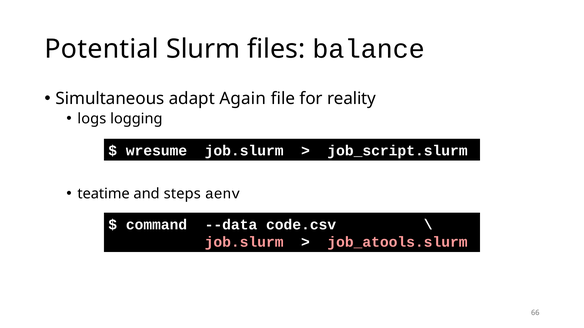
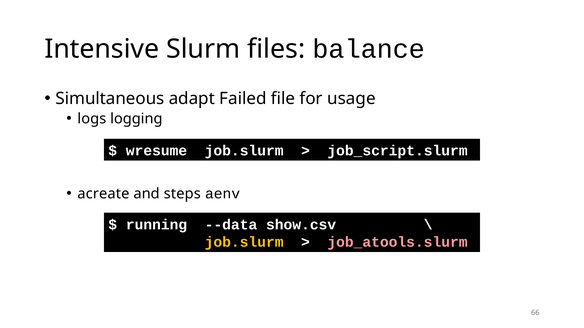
Potential: Potential -> Intensive
Again: Again -> Failed
reality: reality -> usage
teatime: teatime -> acreate
command: command -> running
code.csv: code.csv -> show.csv
job.slurm at (244, 242) colour: pink -> yellow
